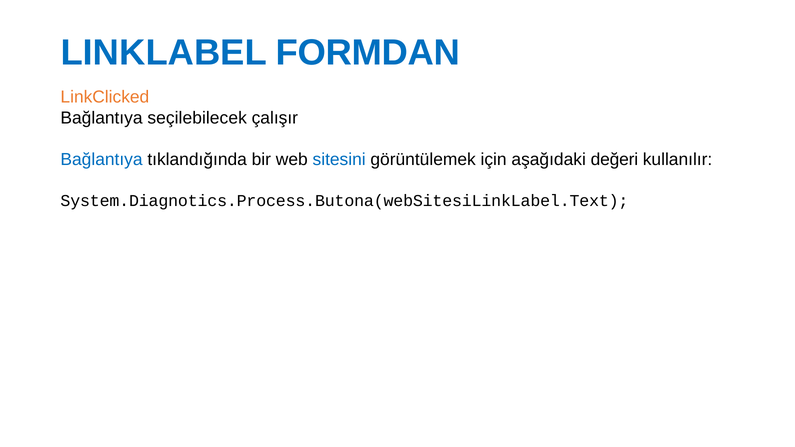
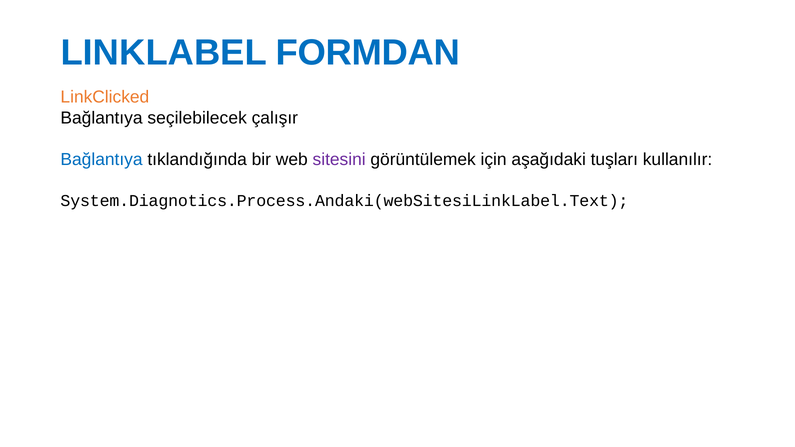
sitesini colour: blue -> purple
değeri: değeri -> tuşları
System.Diagnotics.Process.Butona(webSitesiLinkLabel.Text: System.Diagnotics.Process.Butona(webSitesiLinkLabel.Text -> System.Diagnotics.Process.Andaki(webSitesiLinkLabel.Text
